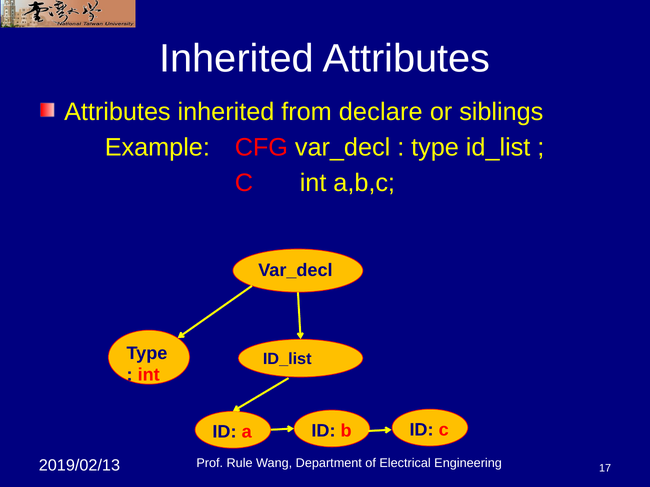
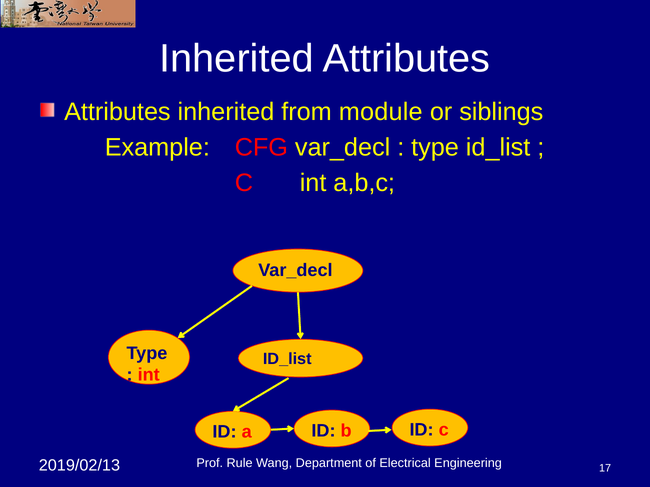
declare: declare -> module
